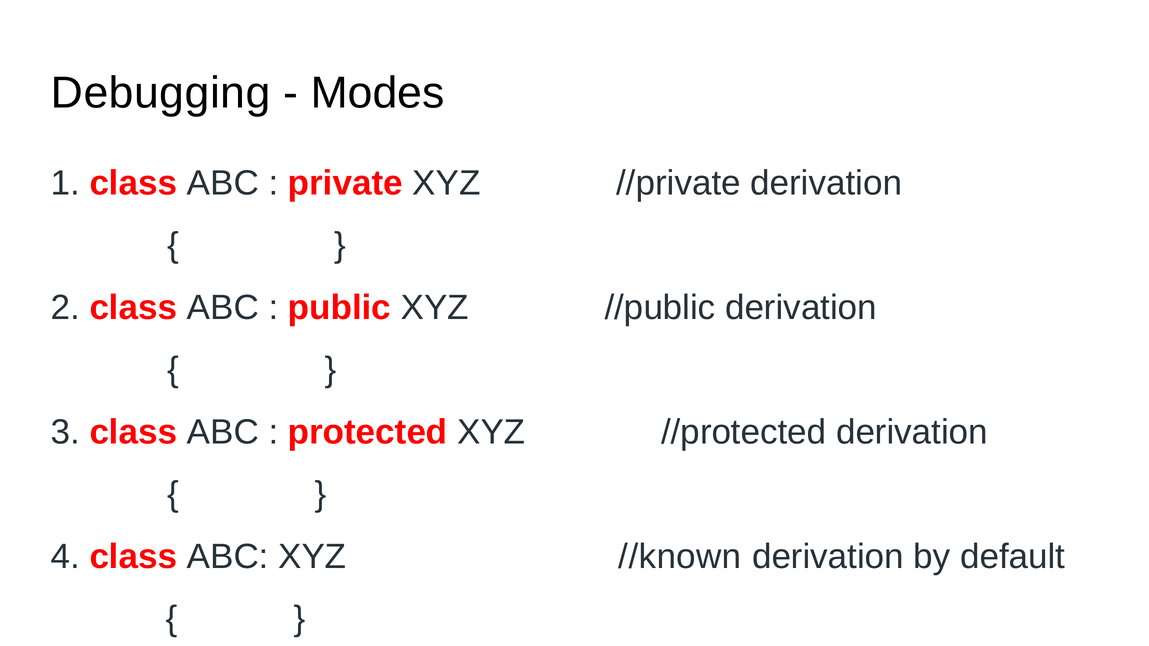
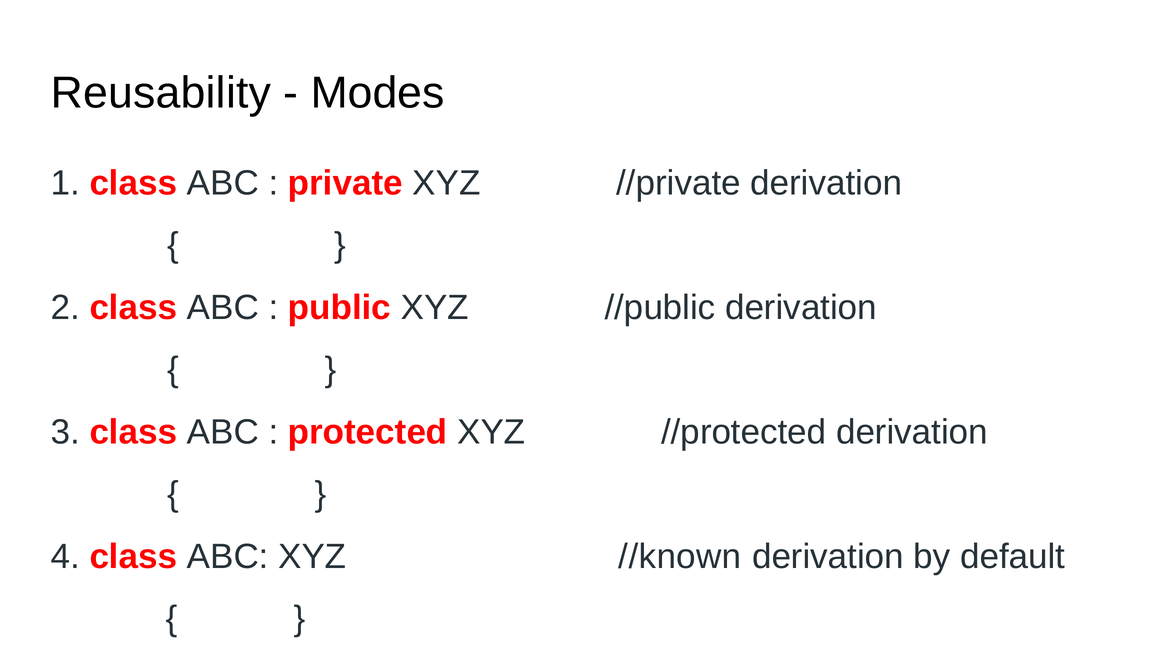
Debugging: Debugging -> Reusability
